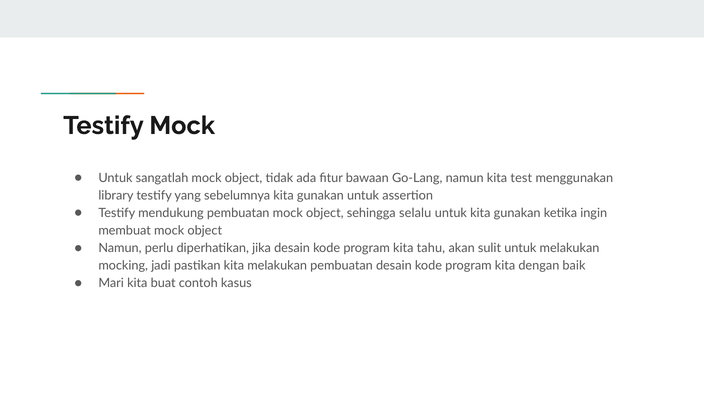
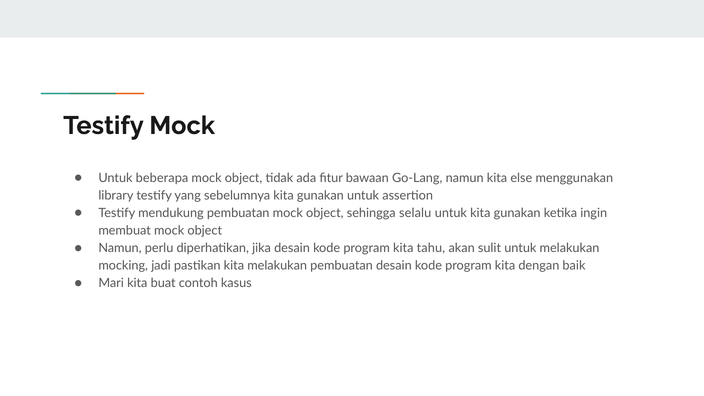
sangatlah: sangatlah -> beberapa
test: test -> else
